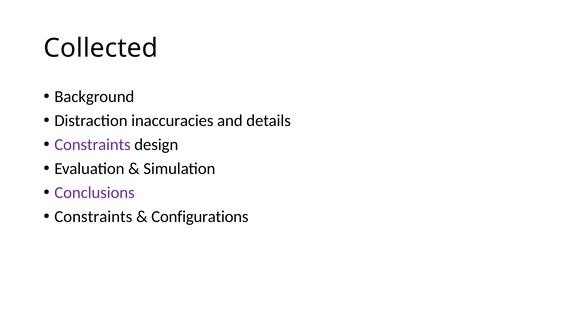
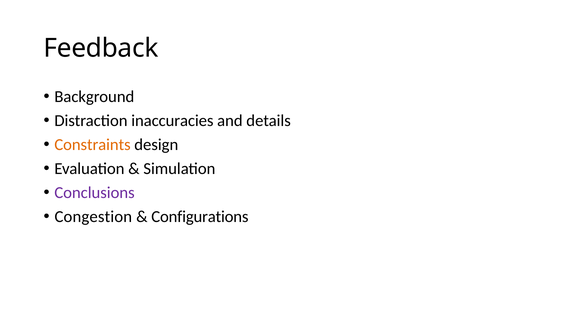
Collected: Collected -> Feedback
Constraints at (92, 145) colour: purple -> orange
Constraints at (93, 217): Constraints -> Congestion
